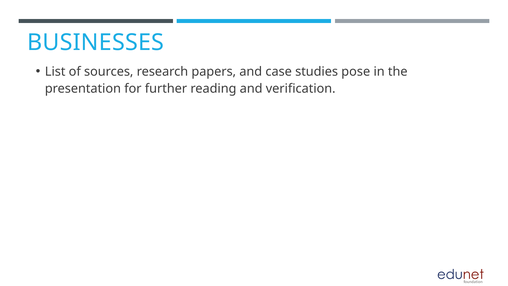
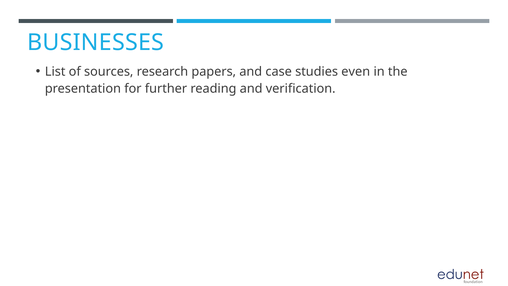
pose: pose -> even
